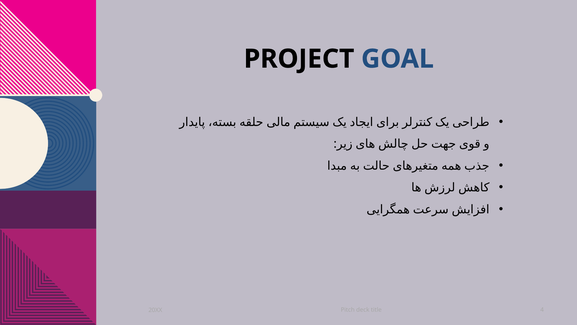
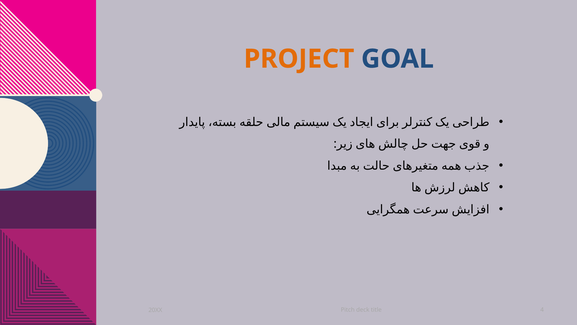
PROJECT colour: black -> orange
